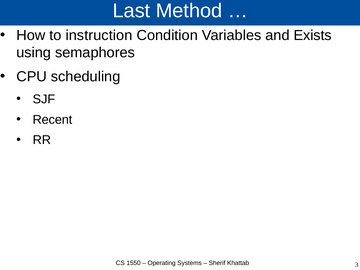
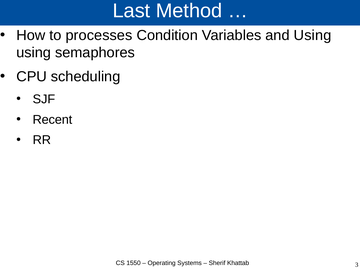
instruction: instruction -> processes
and Exists: Exists -> Using
